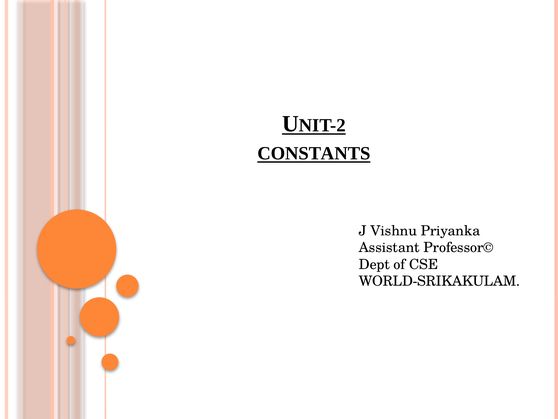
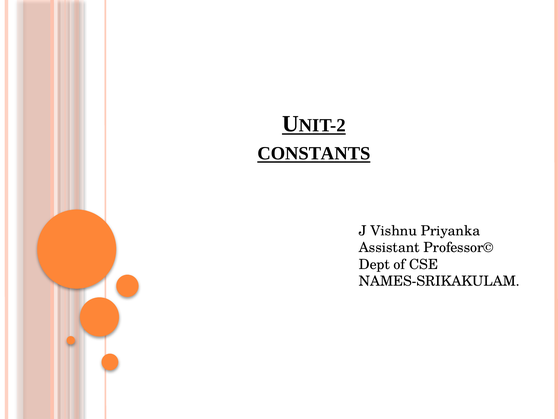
WORLD-SRIKAKULAM: WORLD-SRIKAKULAM -> NAMES-SRIKAKULAM
